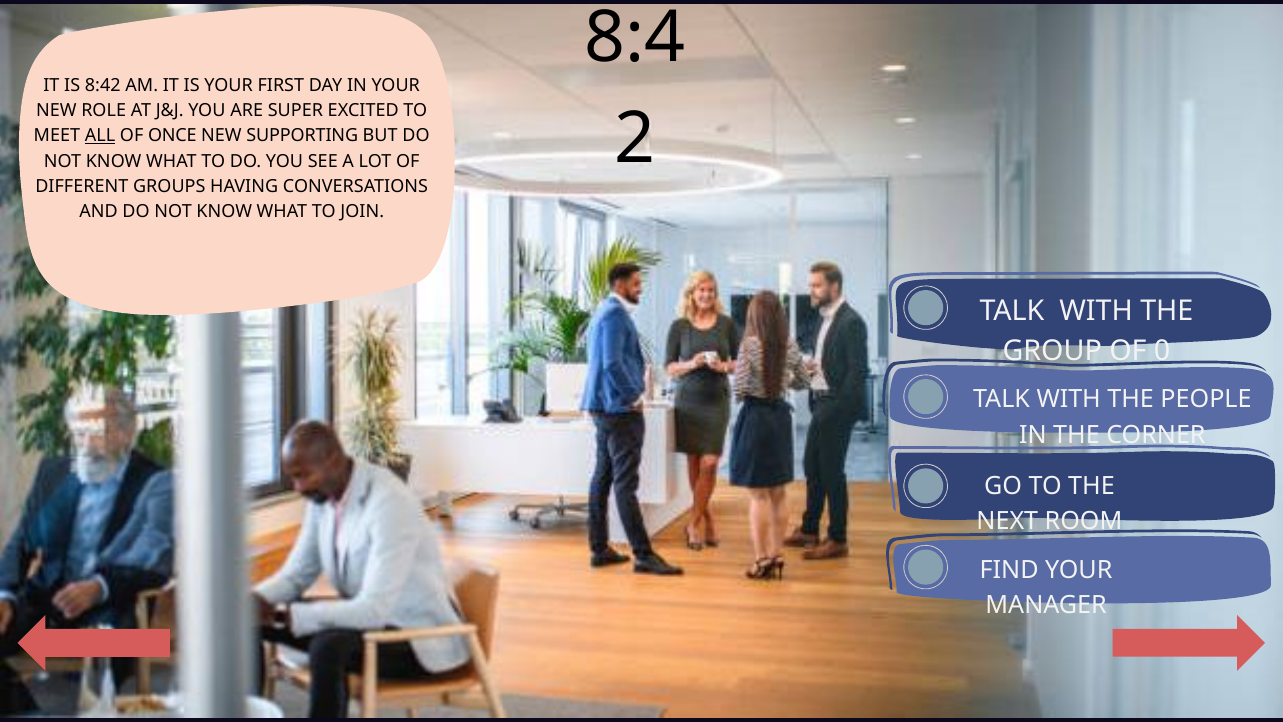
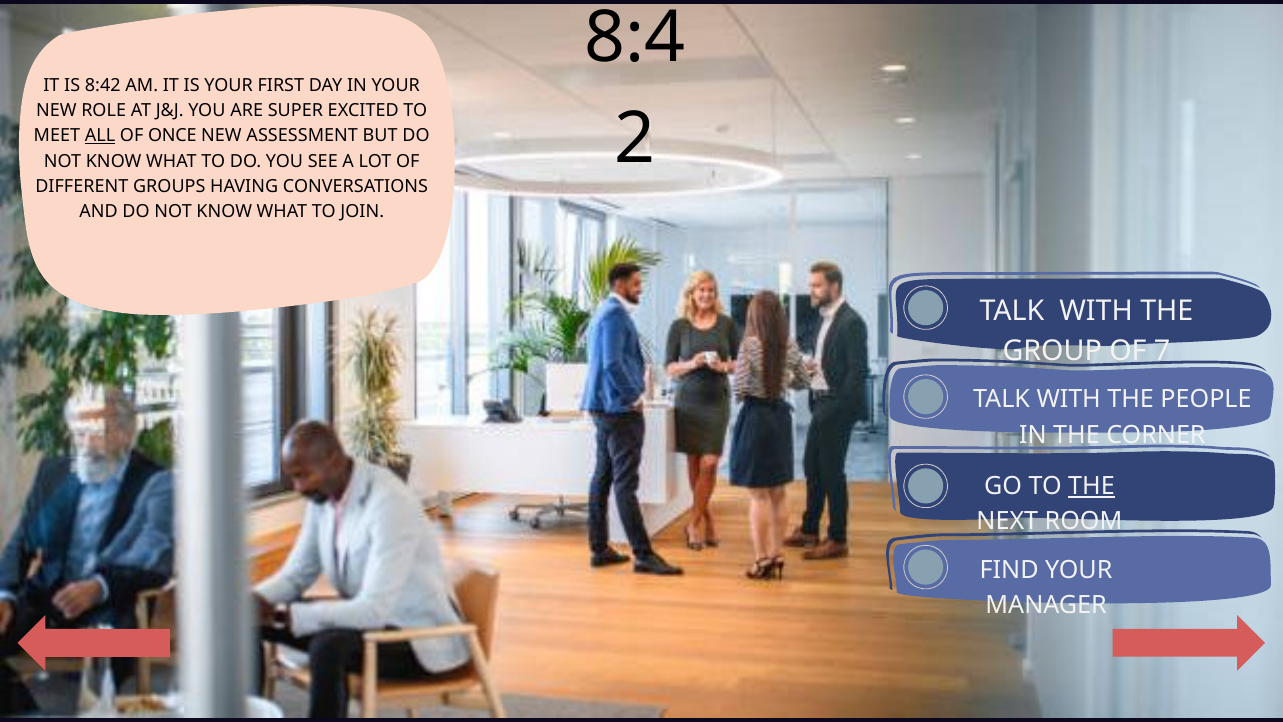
SUPPORTING: SUPPORTING -> ASSESSMENT
0: 0 -> 7
THE at (1091, 486) underline: none -> present
